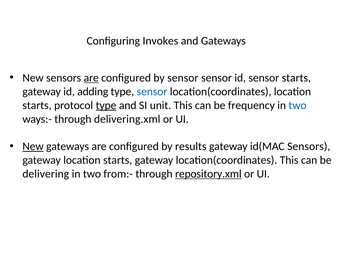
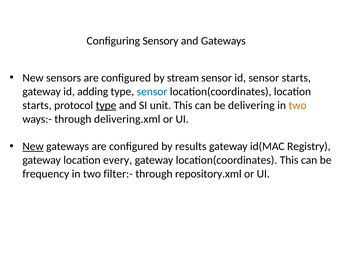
Invokes: Invokes -> Sensory
are at (91, 78) underline: present -> none
by sensor: sensor -> stream
frequency: frequency -> delivering
two at (298, 105) colour: blue -> orange
id(MAC Sensors: Sensors -> Registry
gateway location starts: starts -> every
delivering: delivering -> frequency
from:-: from:- -> filter:-
repository.xml underline: present -> none
